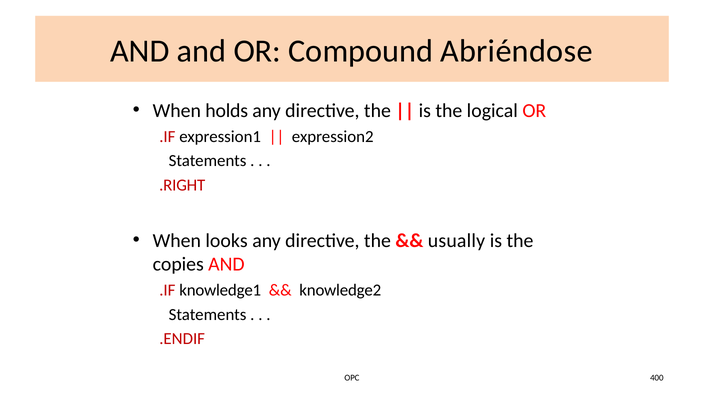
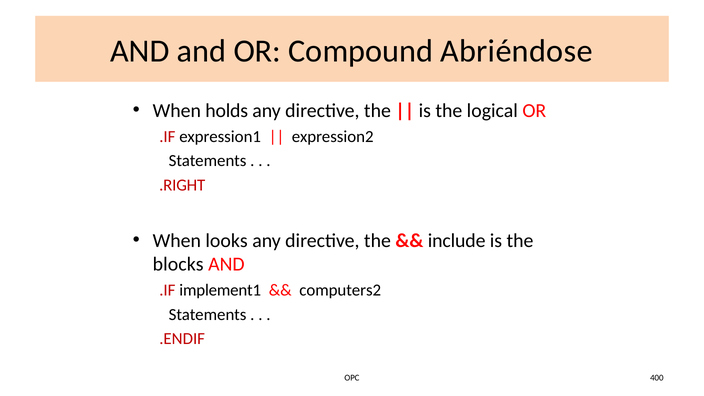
usually: usually -> include
copies: copies -> blocks
knowledge1: knowledge1 -> implement1
knowledge2: knowledge2 -> computers2
